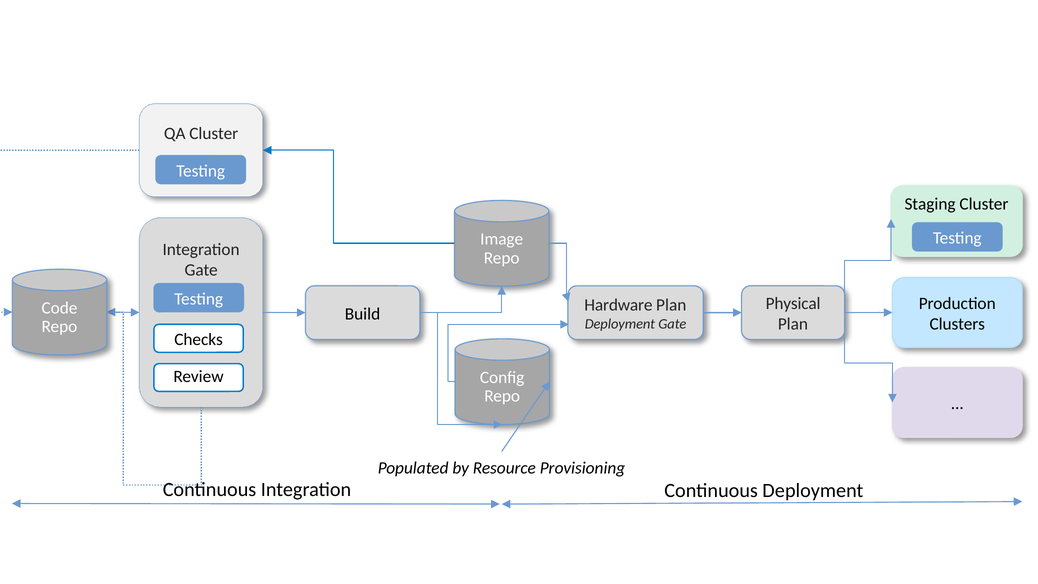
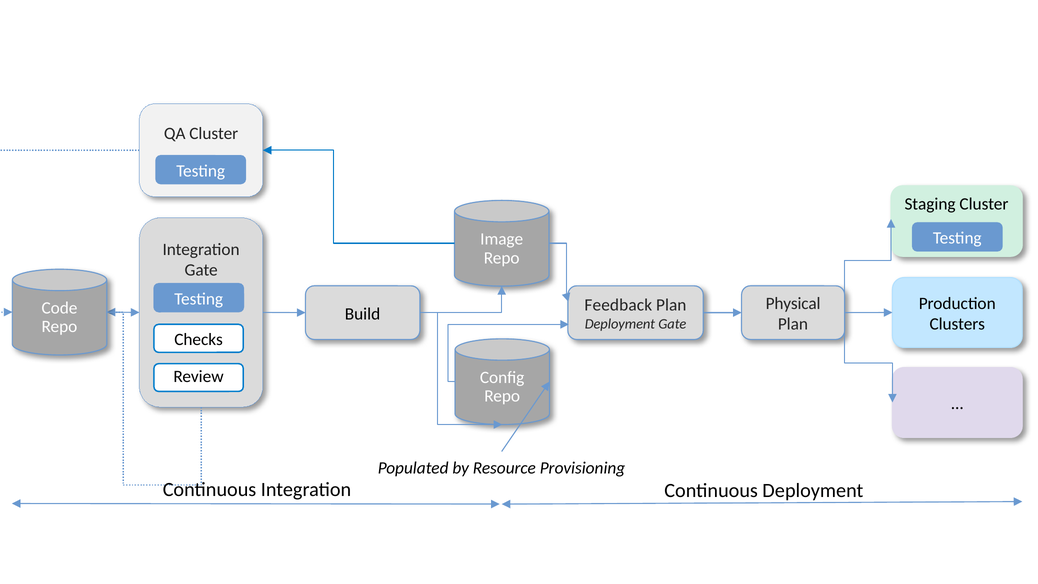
Hardware: Hardware -> Feedback
